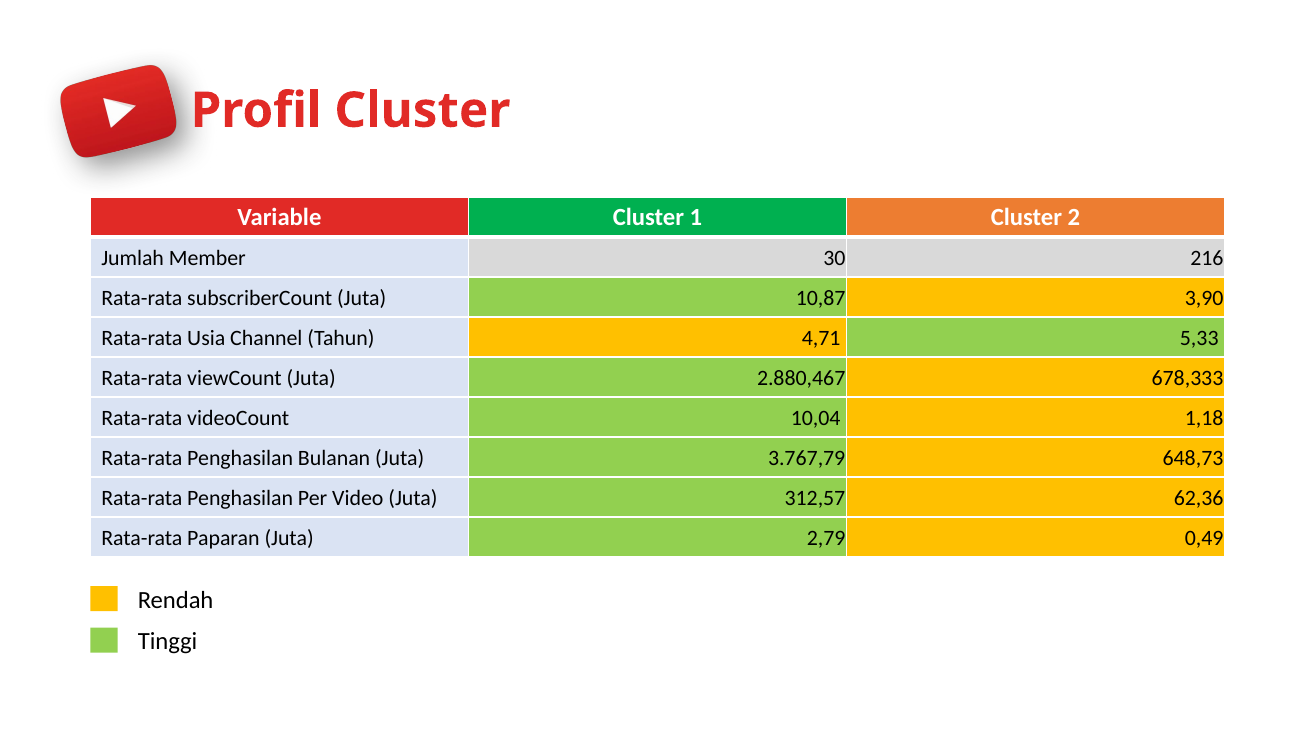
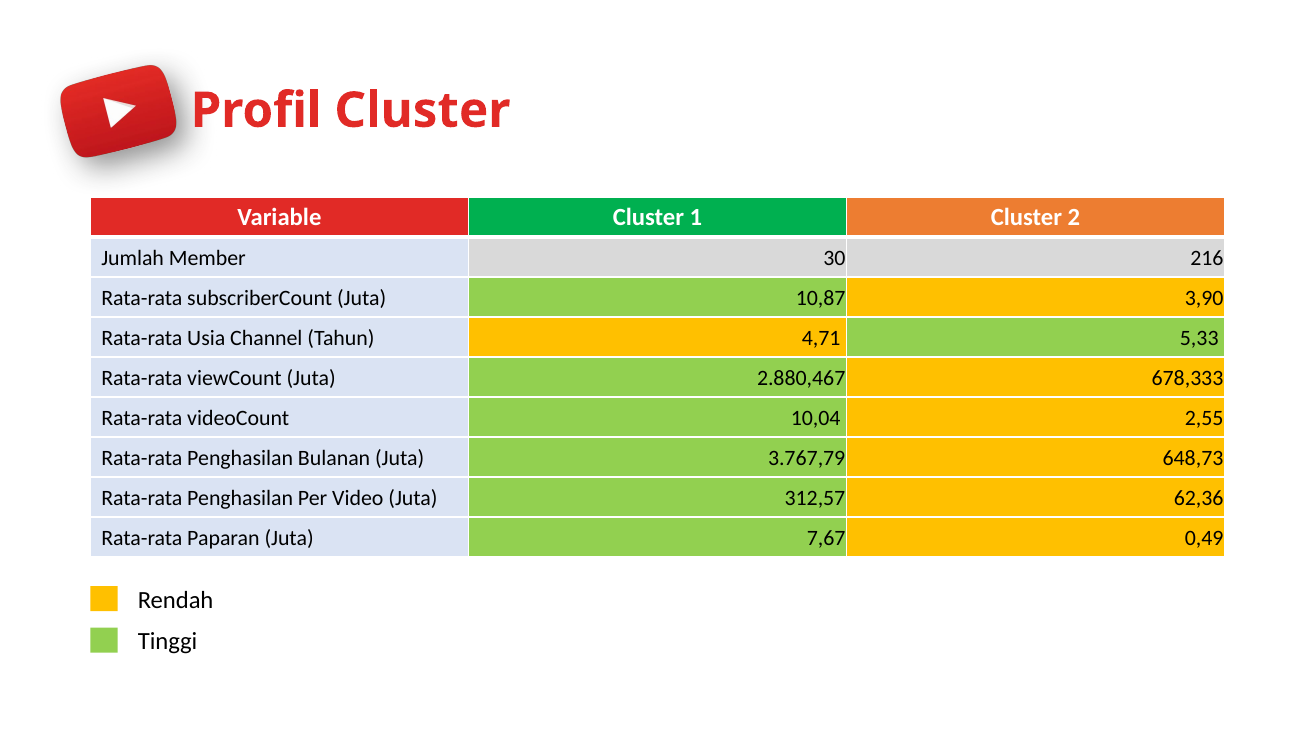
1,18: 1,18 -> 2,55
2,79: 2,79 -> 7,67
